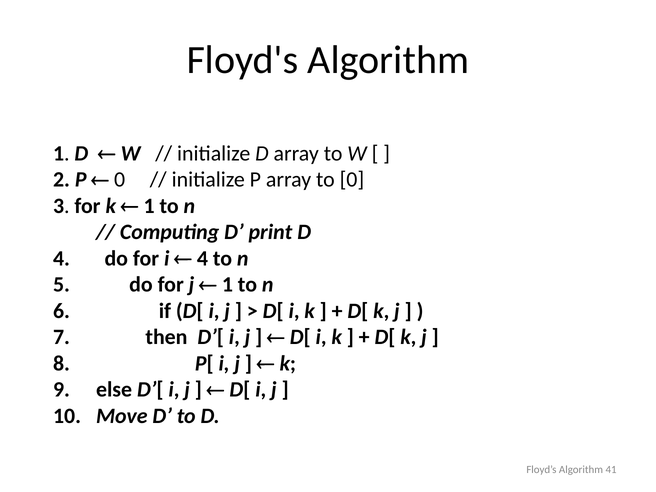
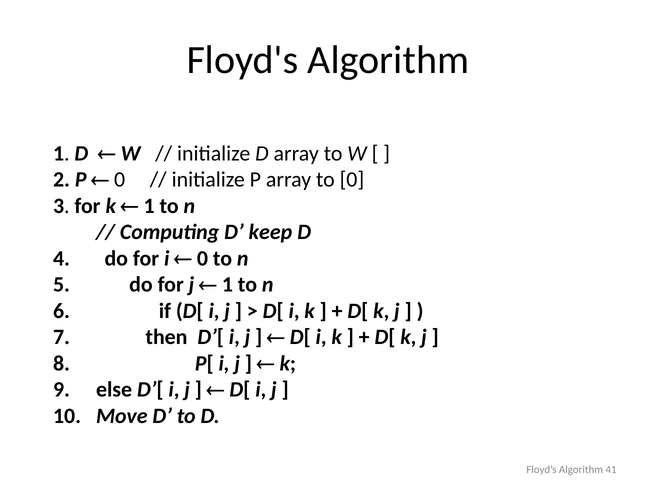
print: print -> keep
4 at (203, 258): 4 -> 0
